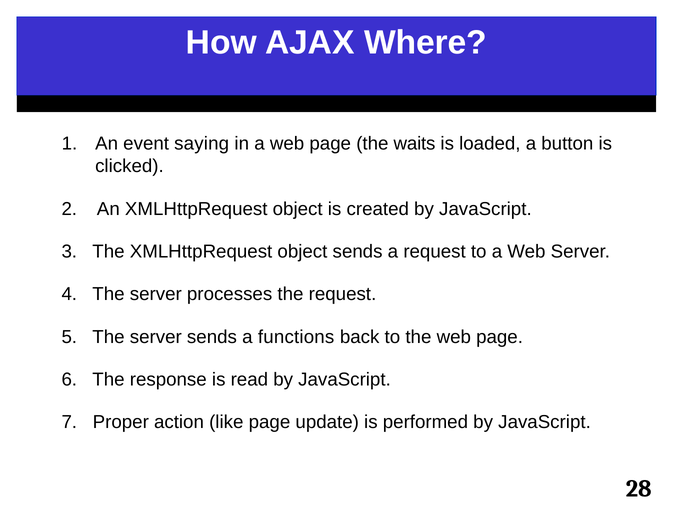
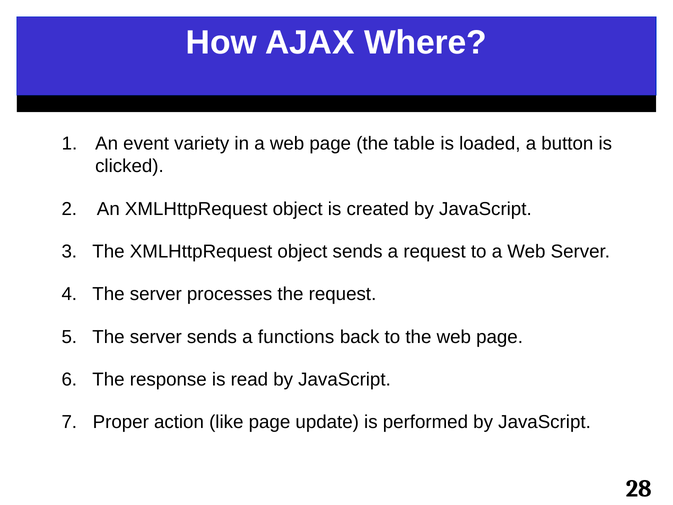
saying: saying -> variety
waits: waits -> table
